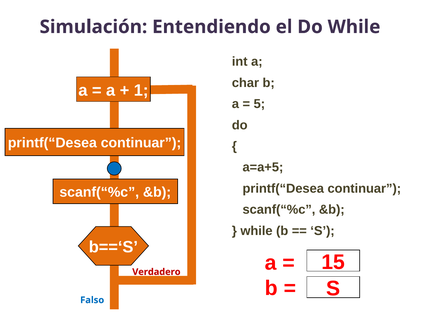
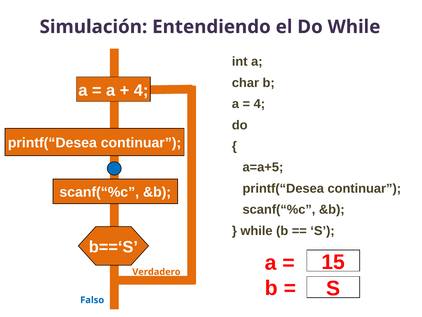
1 at (141, 90): 1 -> 4
5 at (259, 104): 5 -> 4
Verdadero colour: red -> orange
